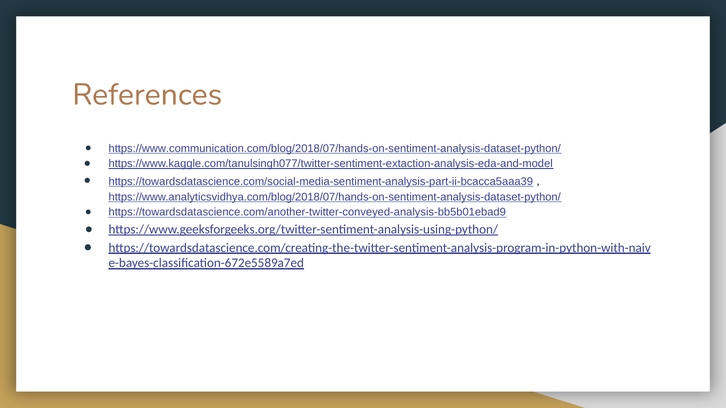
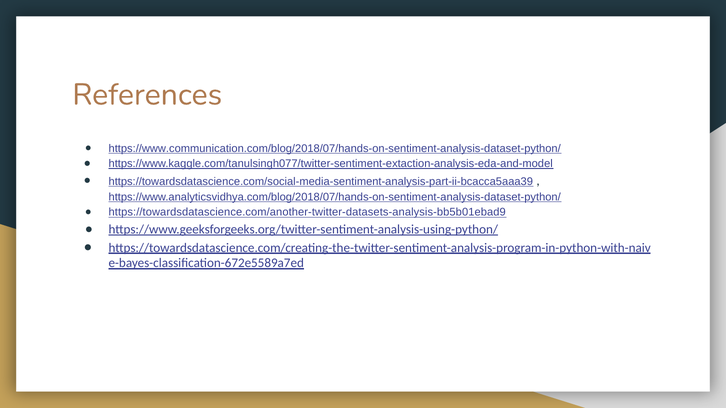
https://towardsdatascience.com/another-twitter-conveyed-analysis-bb5b01ebad9: https://towardsdatascience.com/another-twitter-conveyed-analysis-bb5b01ebad9 -> https://towardsdatascience.com/another-twitter-datasets-analysis-bb5b01ebad9
